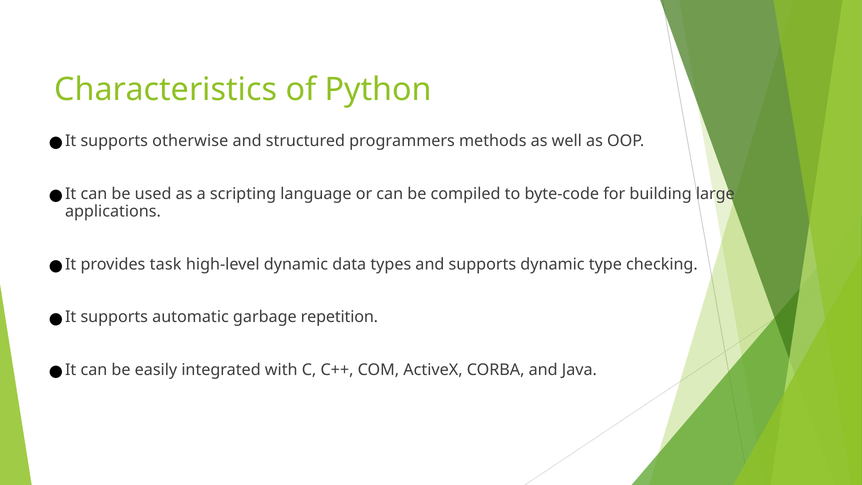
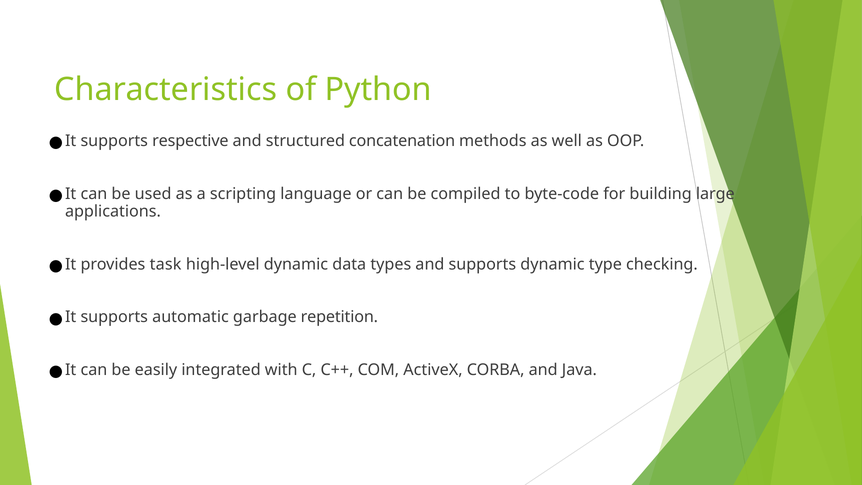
otherwise: otherwise -> respective
programmers: programmers -> concatenation
